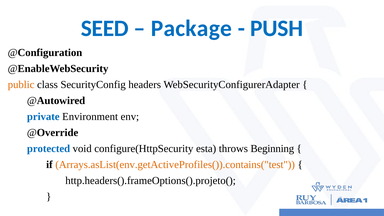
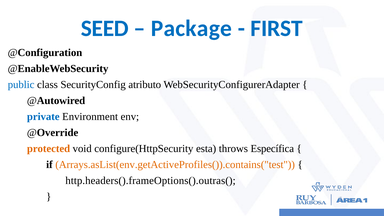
PUSH: PUSH -> FIRST
public colour: orange -> blue
headers: headers -> atributo
protected colour: blue -> orange
Beginning: Beginning -> Específica
http.headers().frameOptions().projeto(: http.headers().frameOptions().projeto( -> http.headers().frameOptions().outras(
